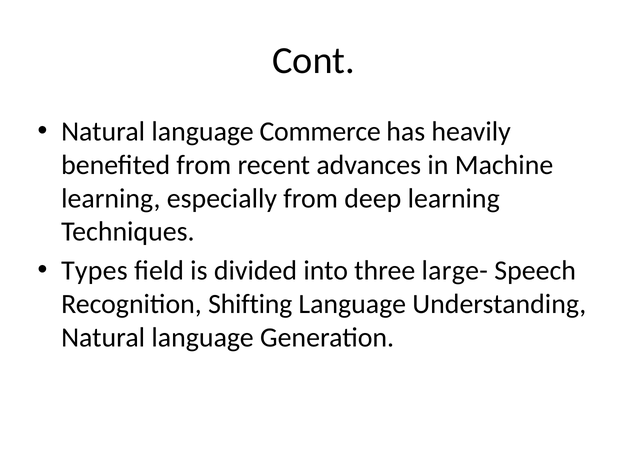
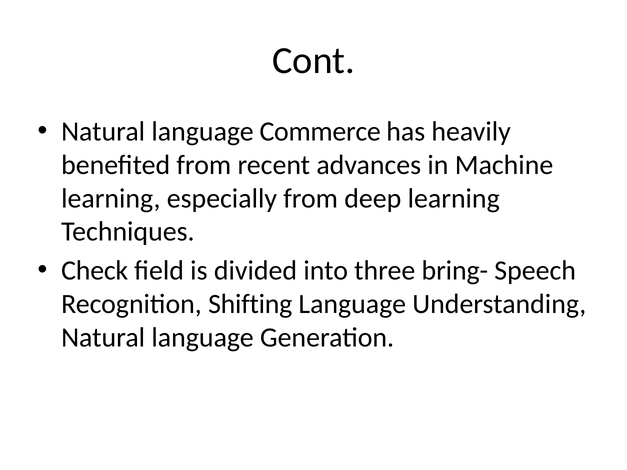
Types: Types -> Check
large-: large- -> bring-
